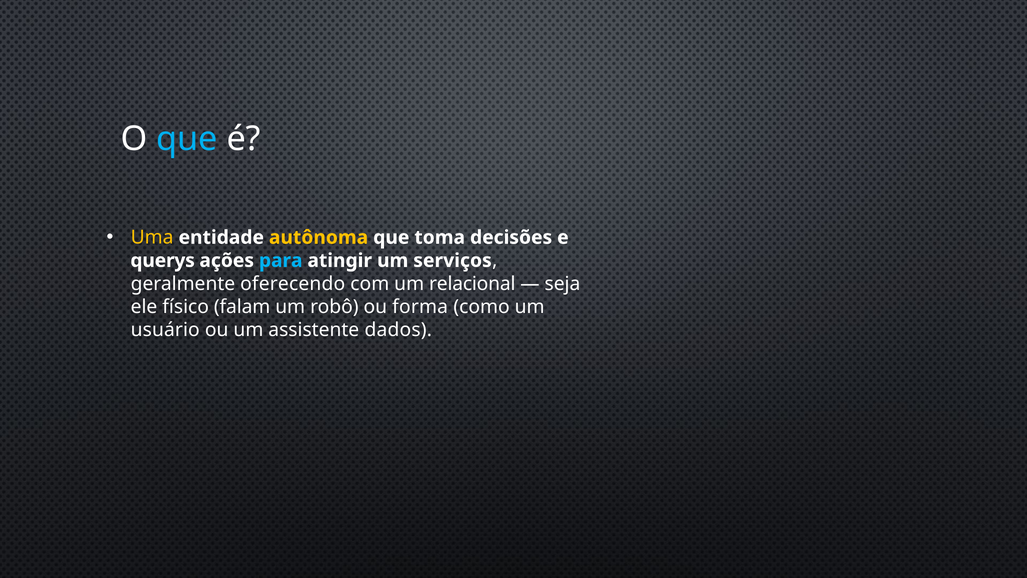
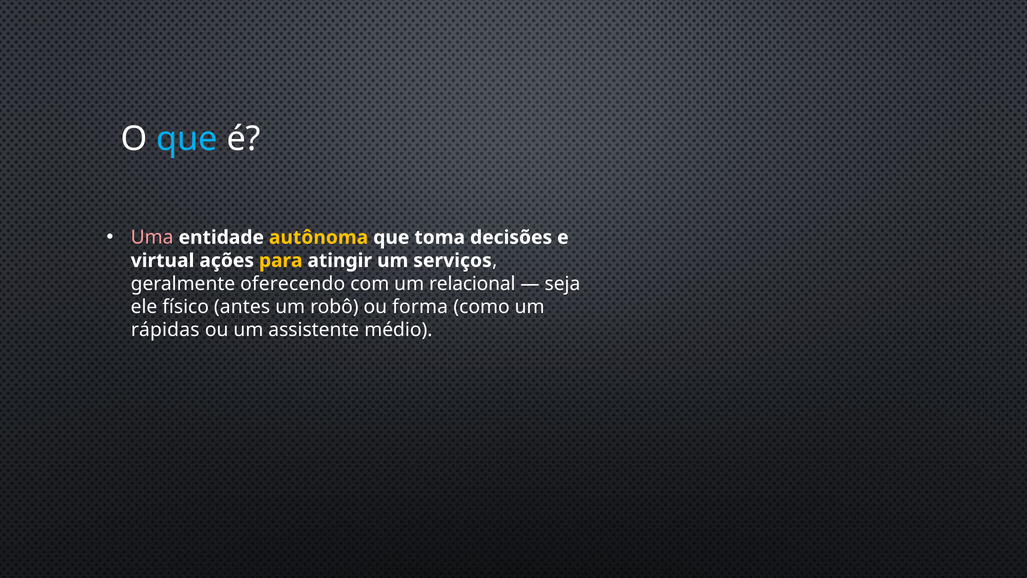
Uma colour: yellow -> pink
querys: querys -> virtual
para colour: light blue -> yellow
falam: falam -> antes
usuário: usuário -> rápidas
dados: dados -> médio
